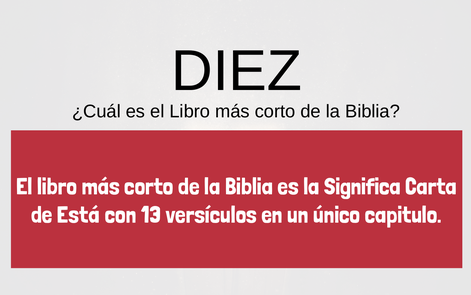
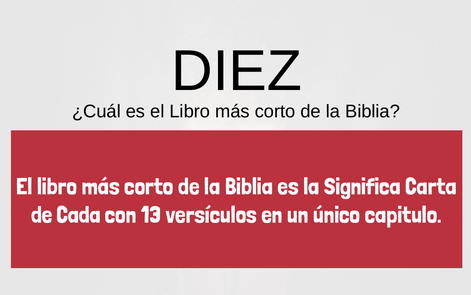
Está: Está -> Cada
